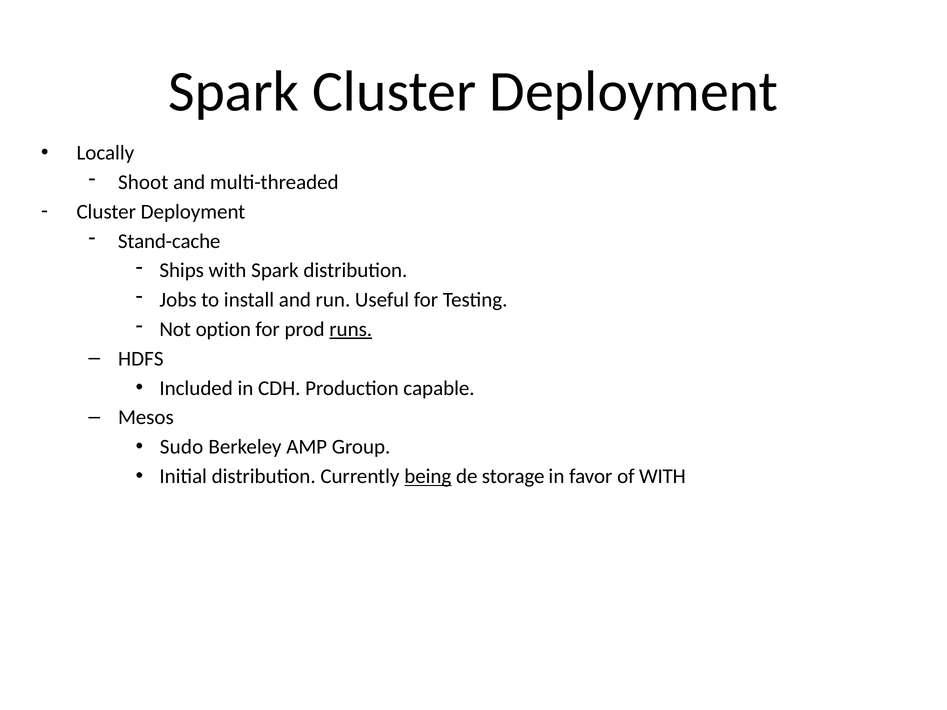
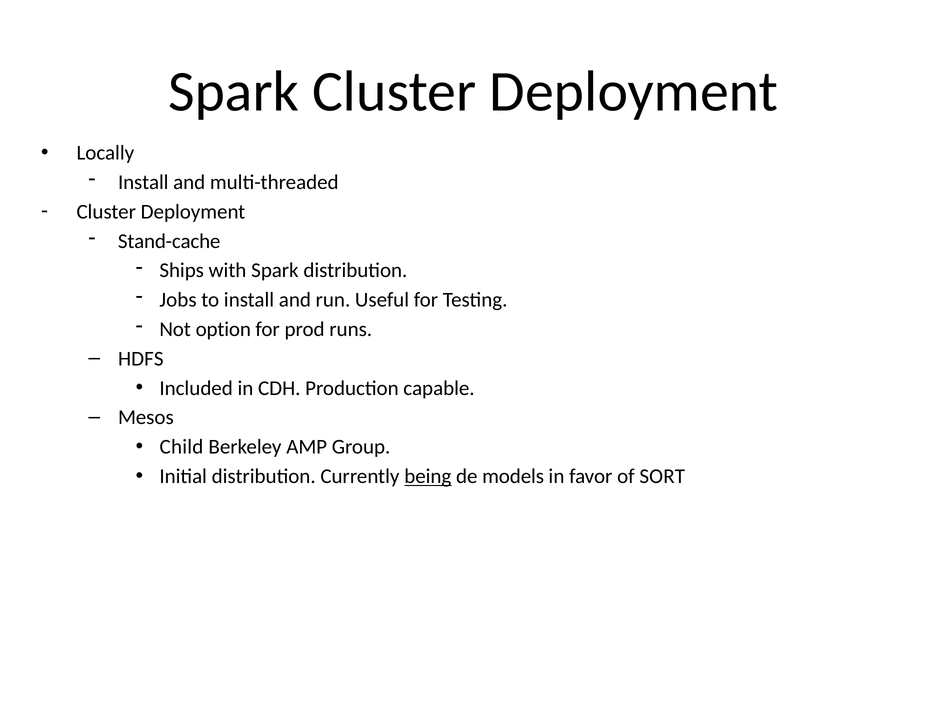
Shoot at (143, 182): Shoot -> Install
runs underline: present -> none
Sudo: Sudo -> Child
storage: storage -> models
of WITH: WITH -> SORT
